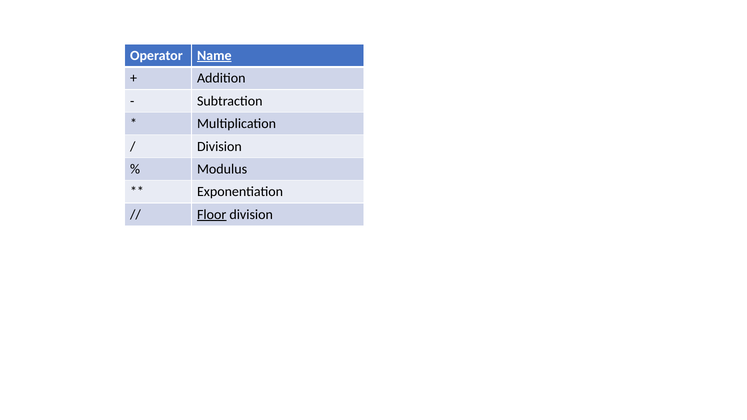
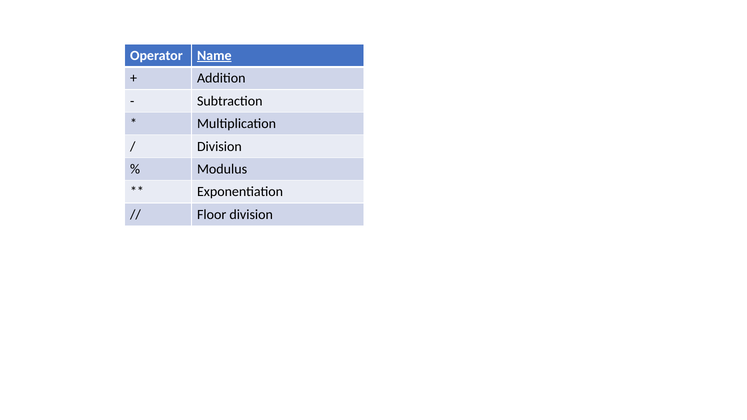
Floor underline: present -> none
